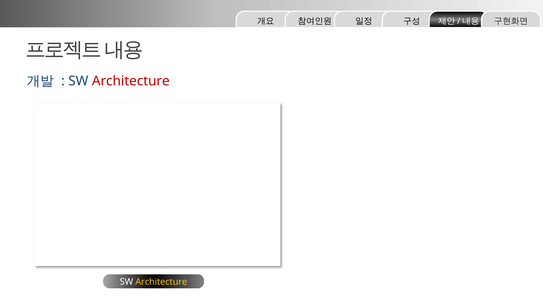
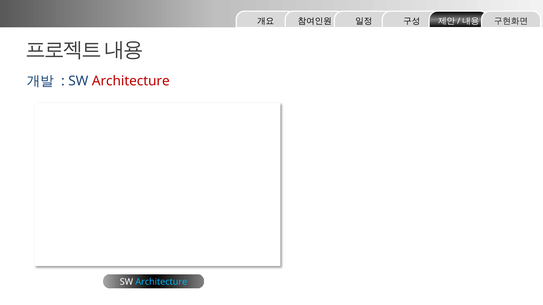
Architecture at (161, 282) colour: yellow -> light blue
